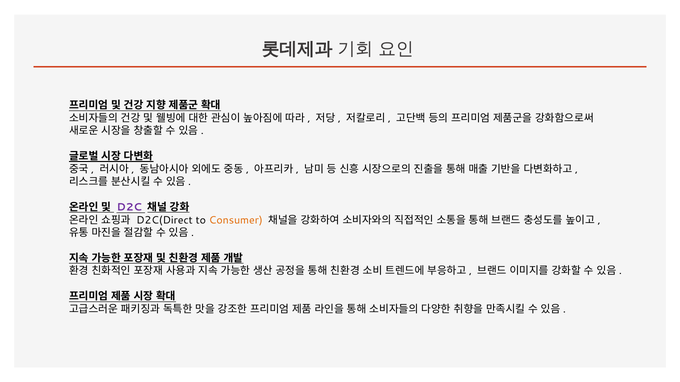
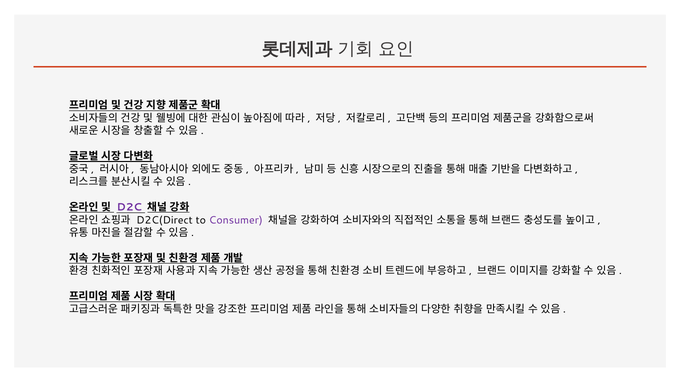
Consumer colour: orange -> purple
